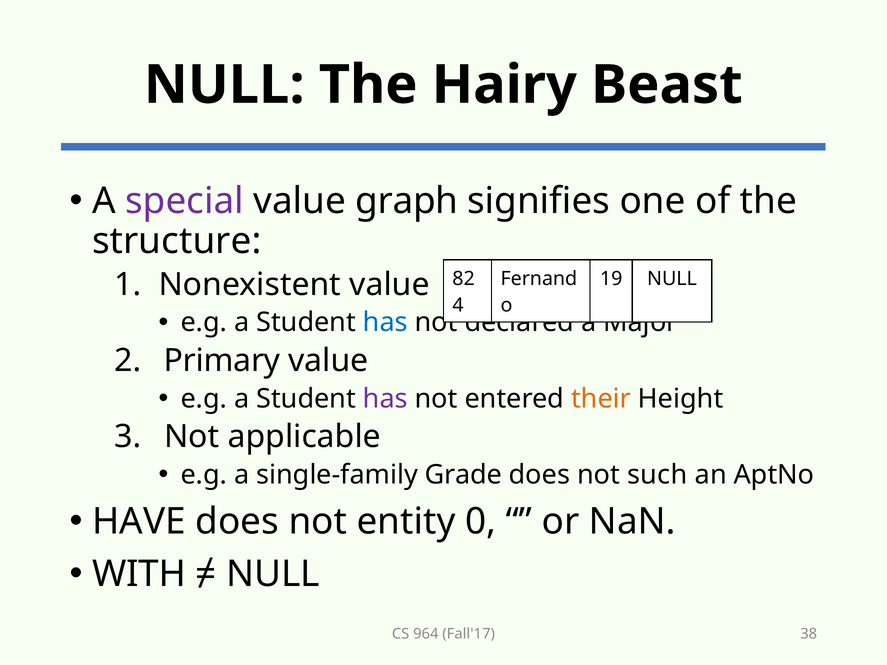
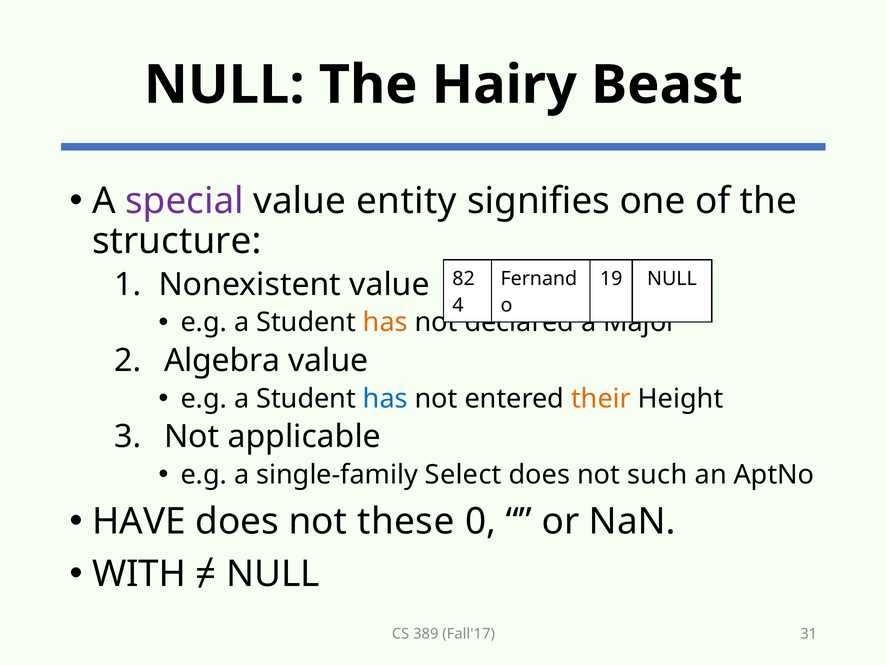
graph: graph -> entity
has at (385, 323) colour: blue -> orange
Primary: Primary -> Algebra
has at (385, 399) colour: purple -> blue
Grade: Grade -> Select
entity: entity -> these
964: 964 -> 389
38: 38 -> 31
